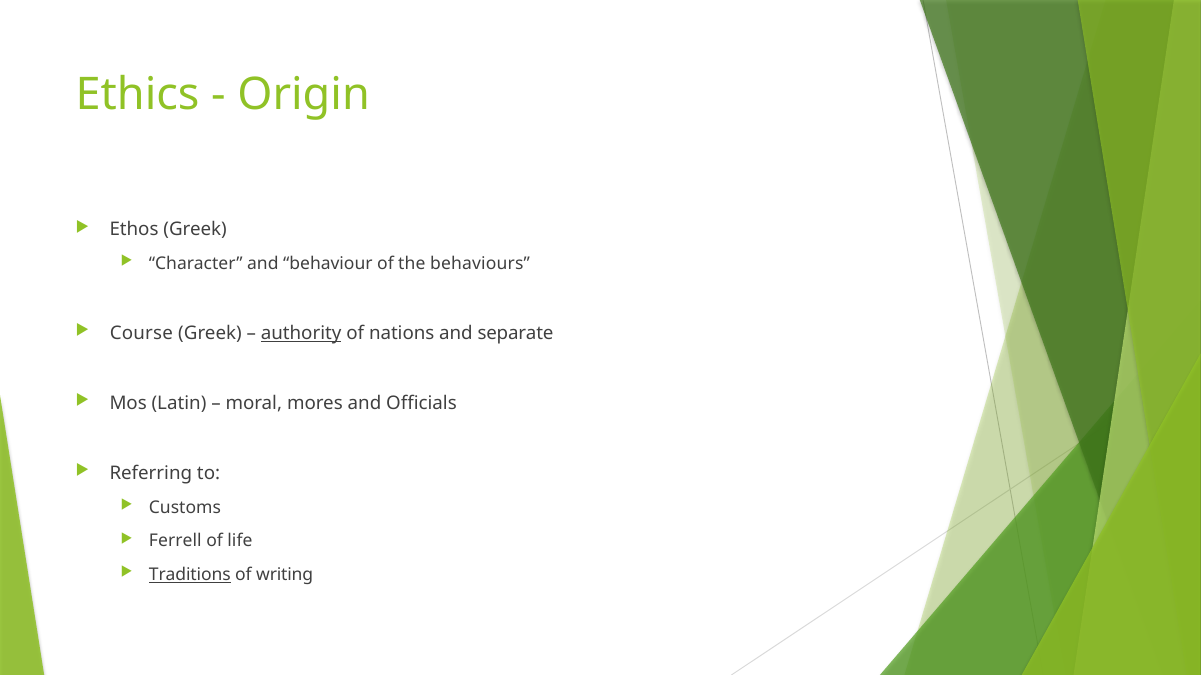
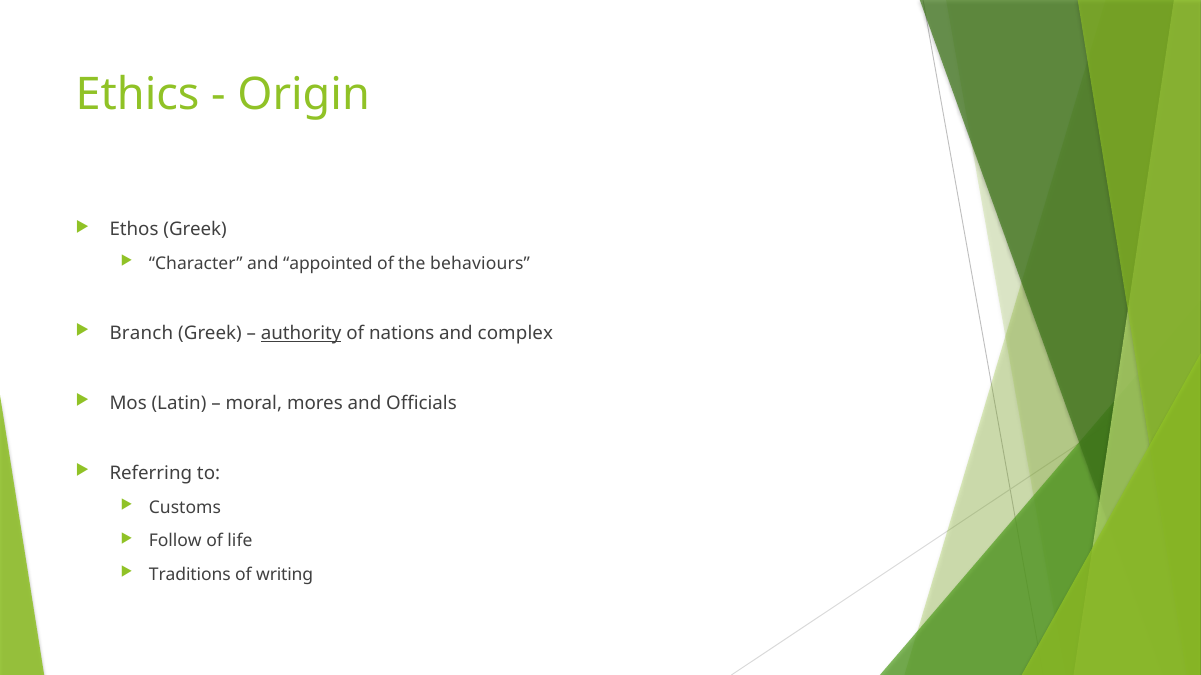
behaviour: behaviour -> appointed
Course: Course -> Branch
separate: separate -> complex
Ferrell: Ferrell -> Follow
Traditions underline: present -> none
